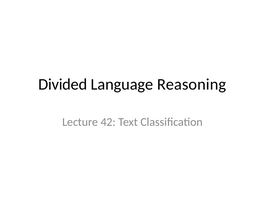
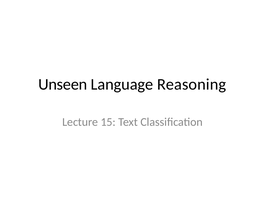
Divided: Divided -> Unseen
42: 42 -> 15
